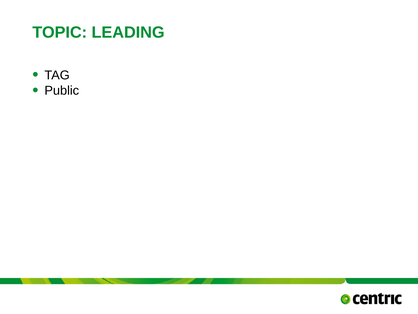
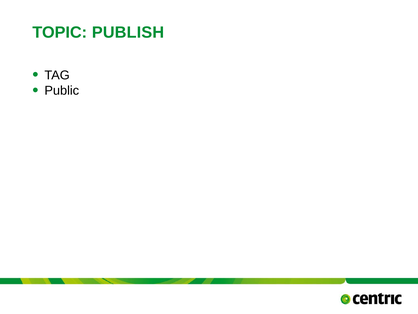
LEADING: LEADING -> PUBLISH
